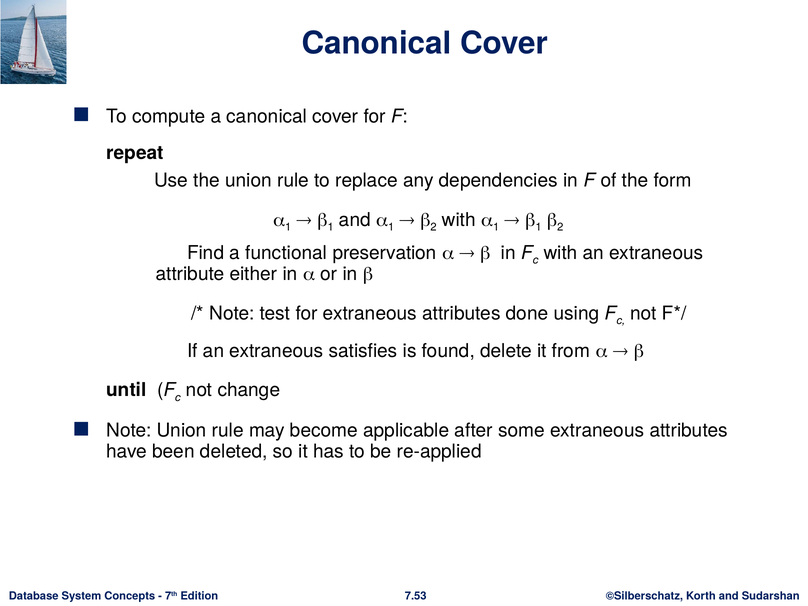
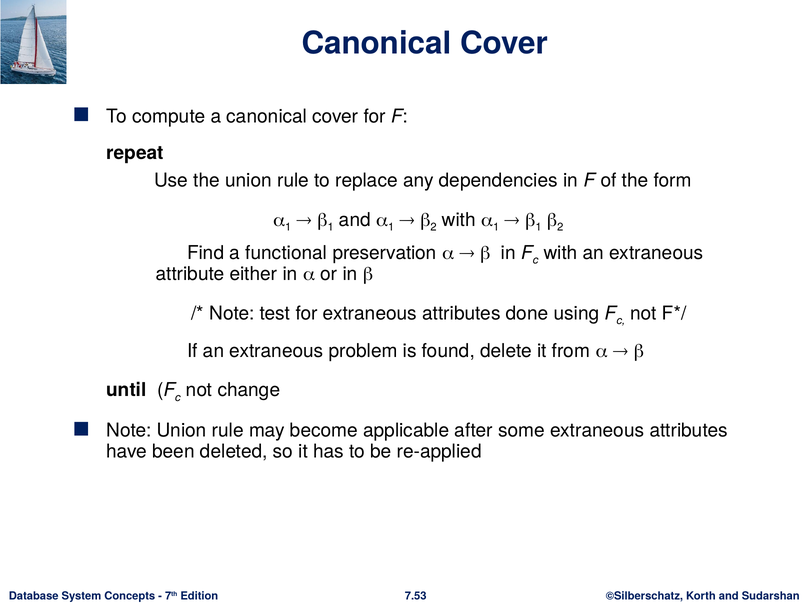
satisfies: satisfies -> problem
